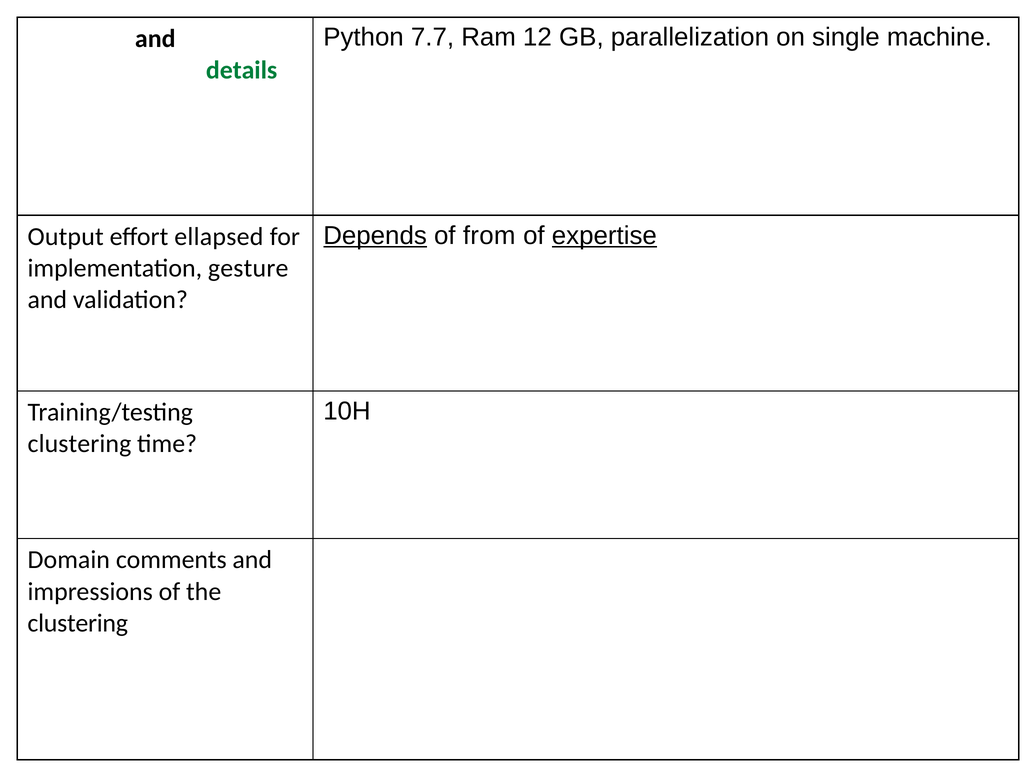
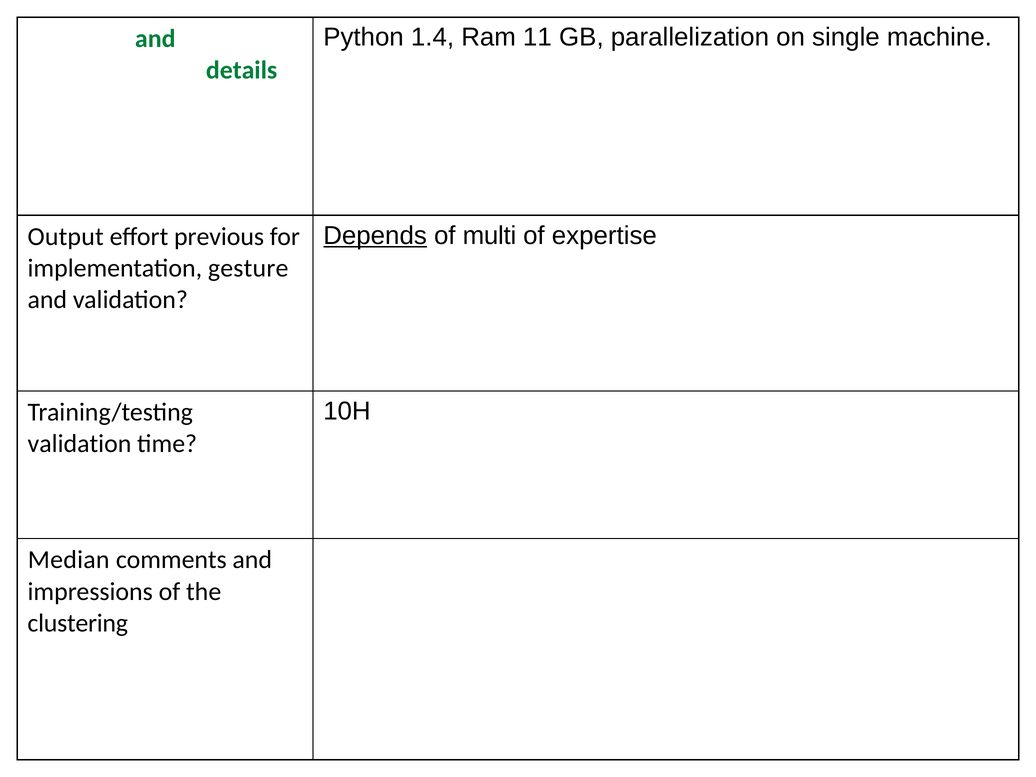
7.7: 7.7 -> 1.4
12: 12 -> 11
and at (155, 39) colour: black -> green
from: from -> multi
expertise underline: present -> none
ellapsed: ellapsed -> previous
clustering at (79, 444): clustering -> validation
Domain: Domain -> Median
